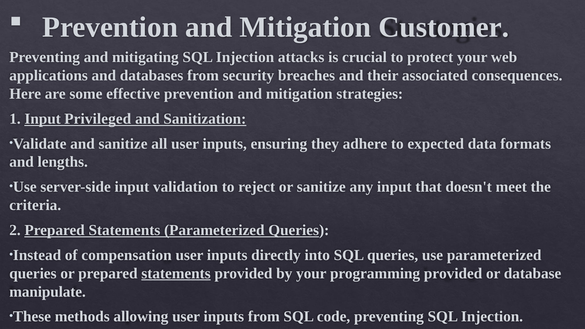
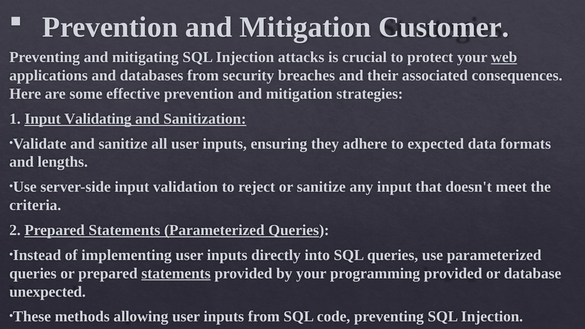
web underline: none -> present
Privileged: Privileged -> Validating
compensation: compensation -> implementing
manipulate: manipulate -> unexpected
